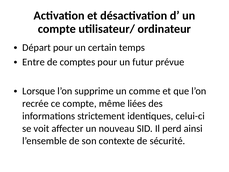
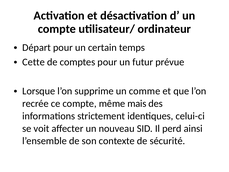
Entre: Entre -> Cette
liées: liées -> mais
